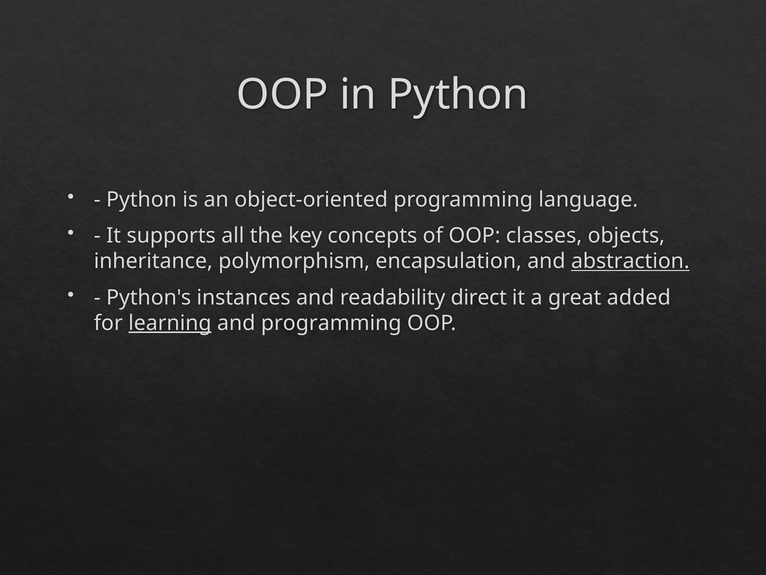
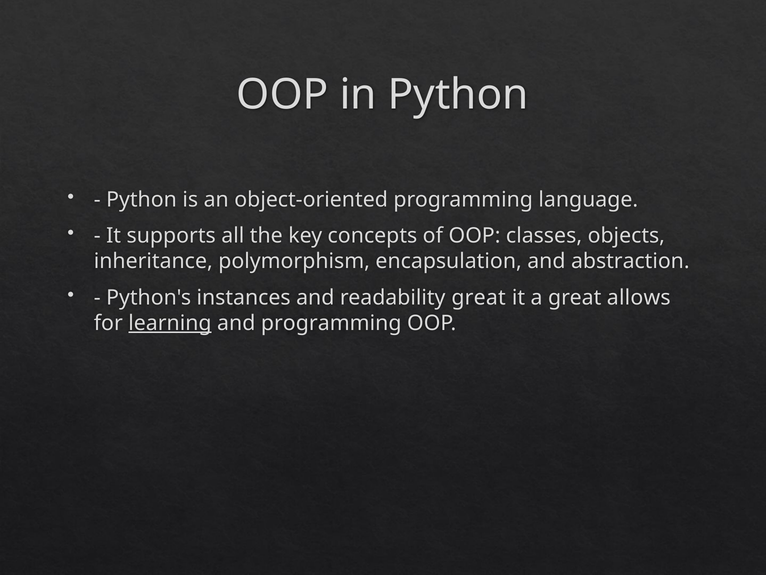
abstraction underline: present -> none
readability direct: direct -> great
added: added -> allows
